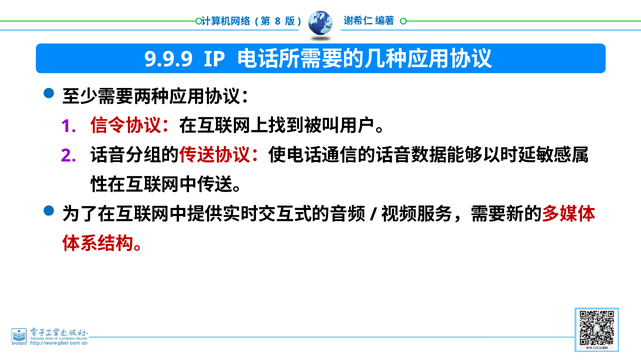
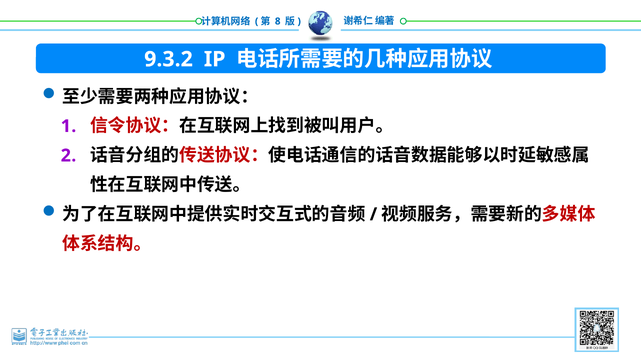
9.9.9: 9.9.9 -> 9.3.2
